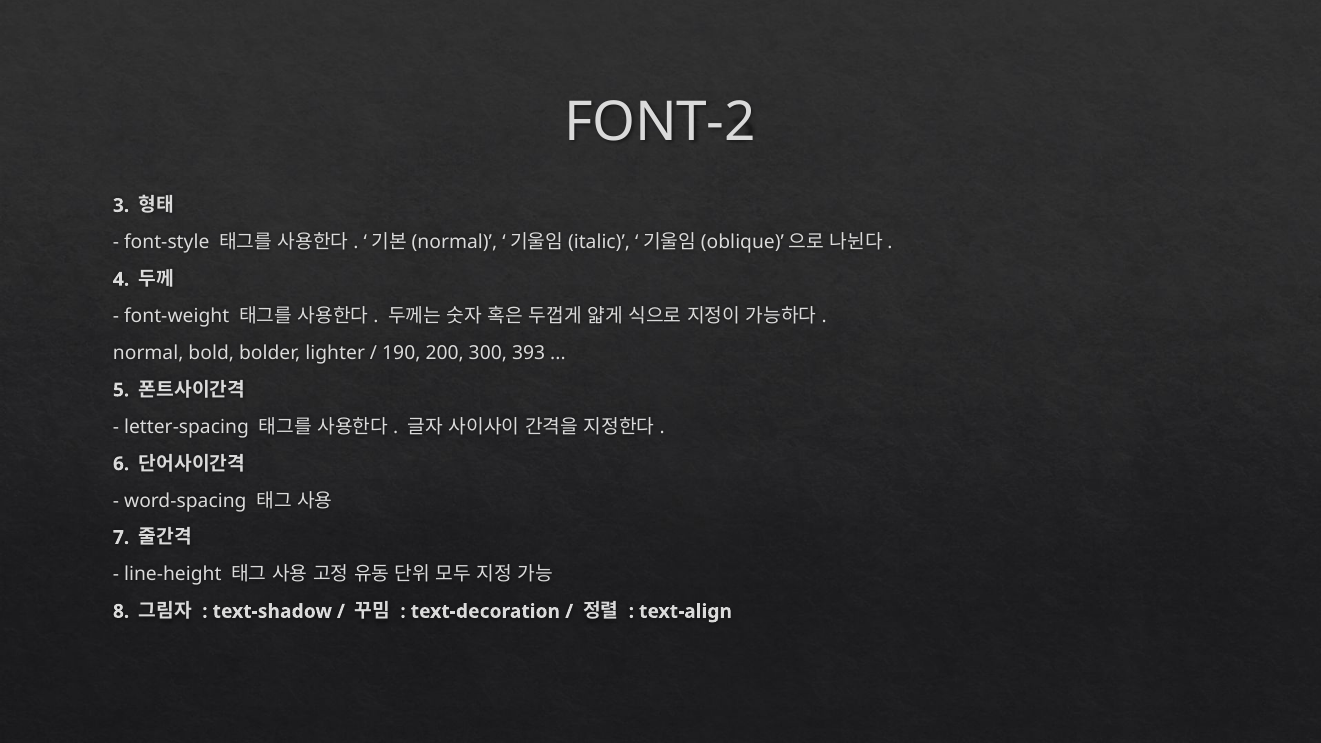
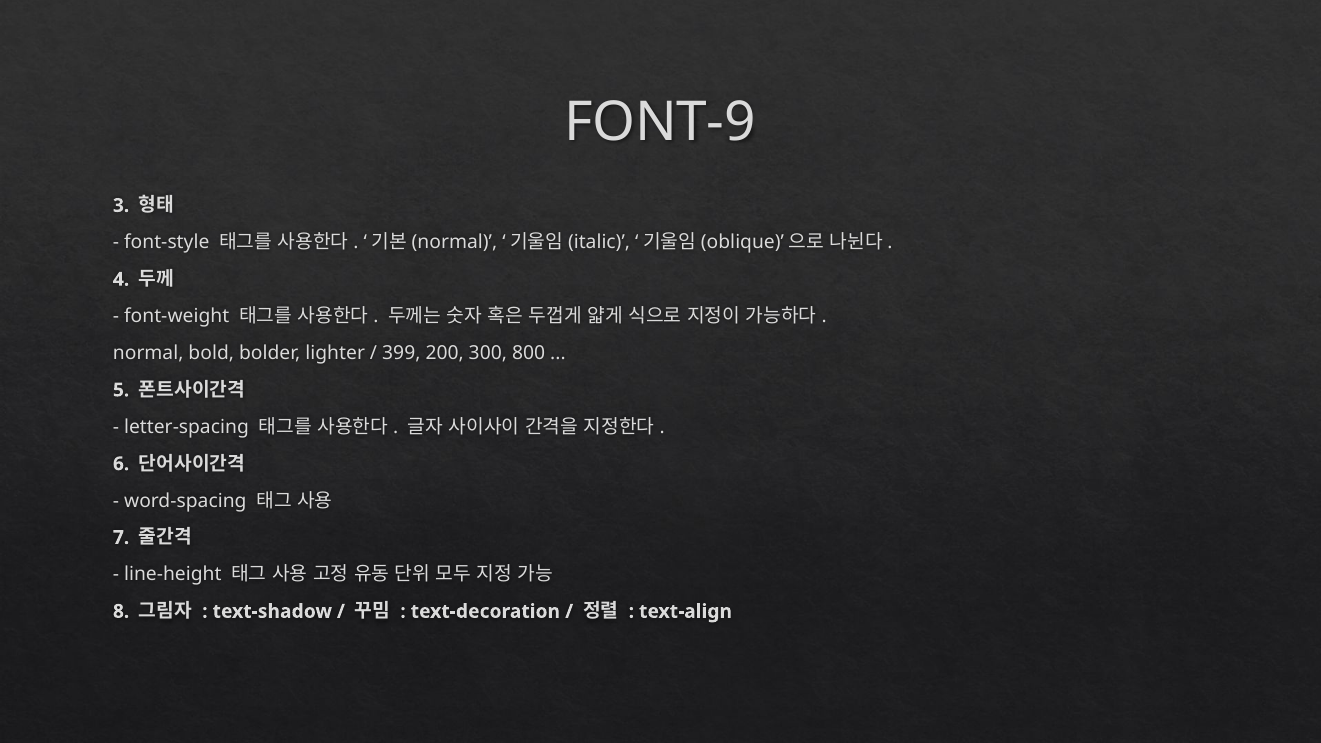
FONT-2: FONT-2 -> FONT-9
190: 190 -> 399
393: 393 -> 800
